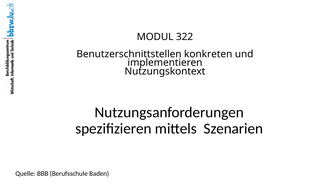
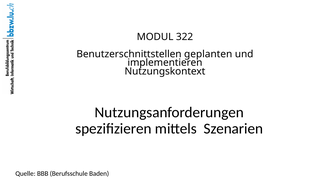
konkreten: konkreten -> geplanten
